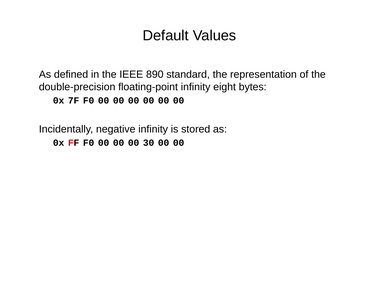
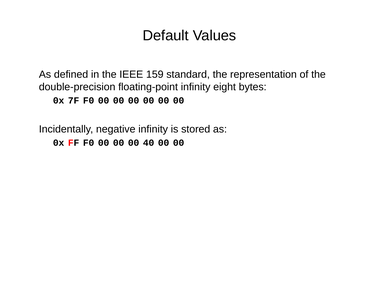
890: 890 -> 159
30: 30 -> 40
